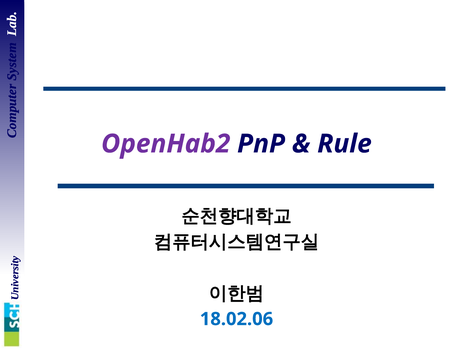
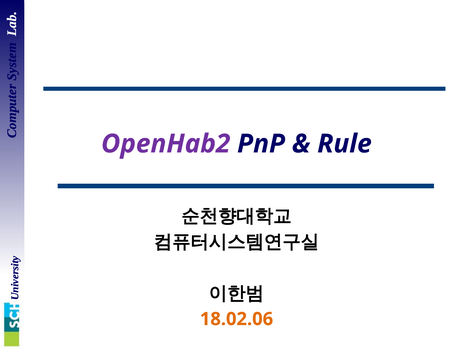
18.02.06 colour: blue -> orange
